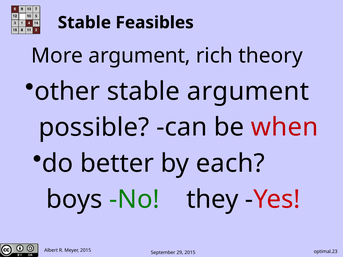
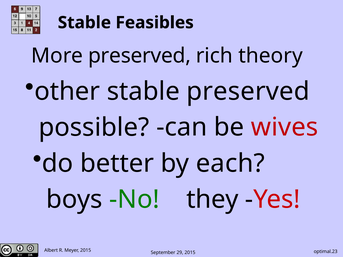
More argument: argument -> preserved
stable argument: argument -> preserved
when: when -> wives
